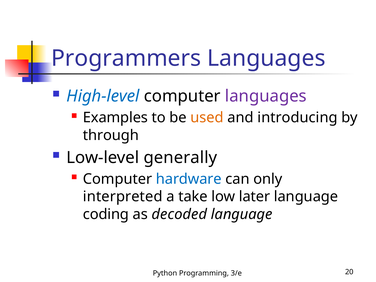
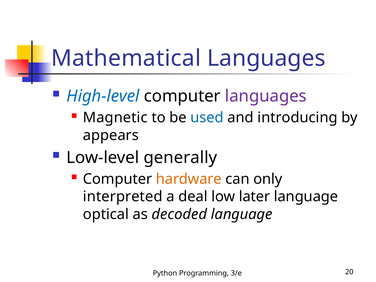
Programmers: Programmers -> Mathematical
Examples: Examples -> Magnetic
used colour: orange -> blue
through: through -> appears
hardware colour: blue -> orange
take: take -> deal
coding: coding -> optical
